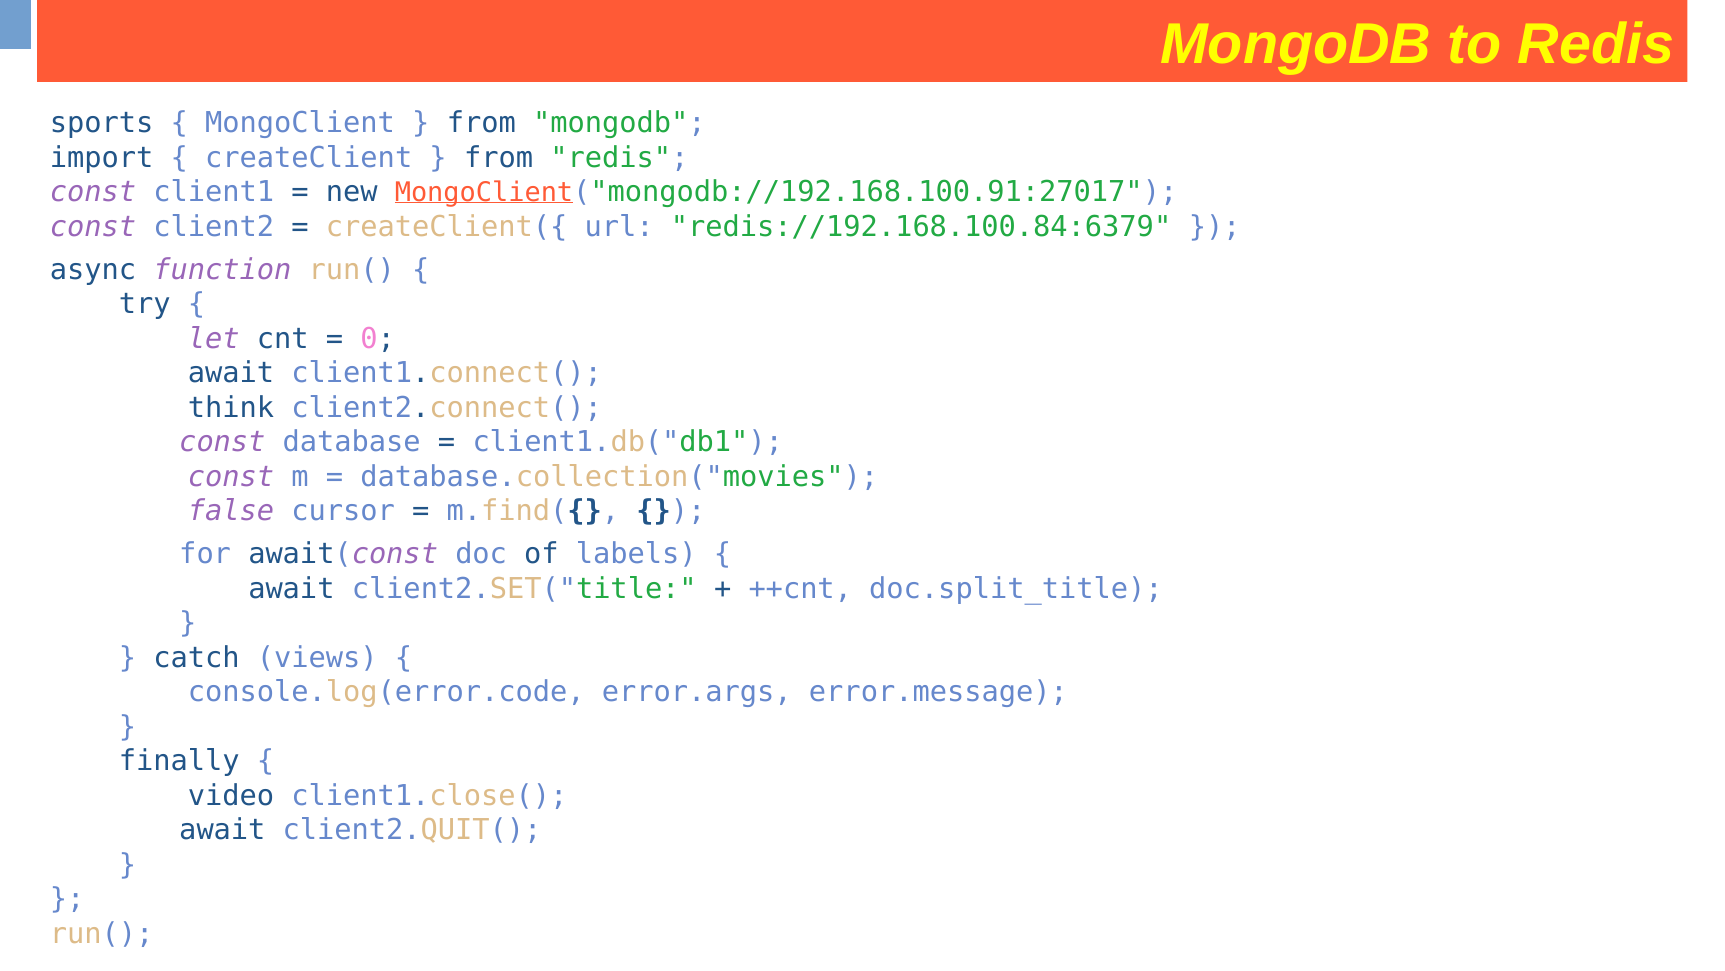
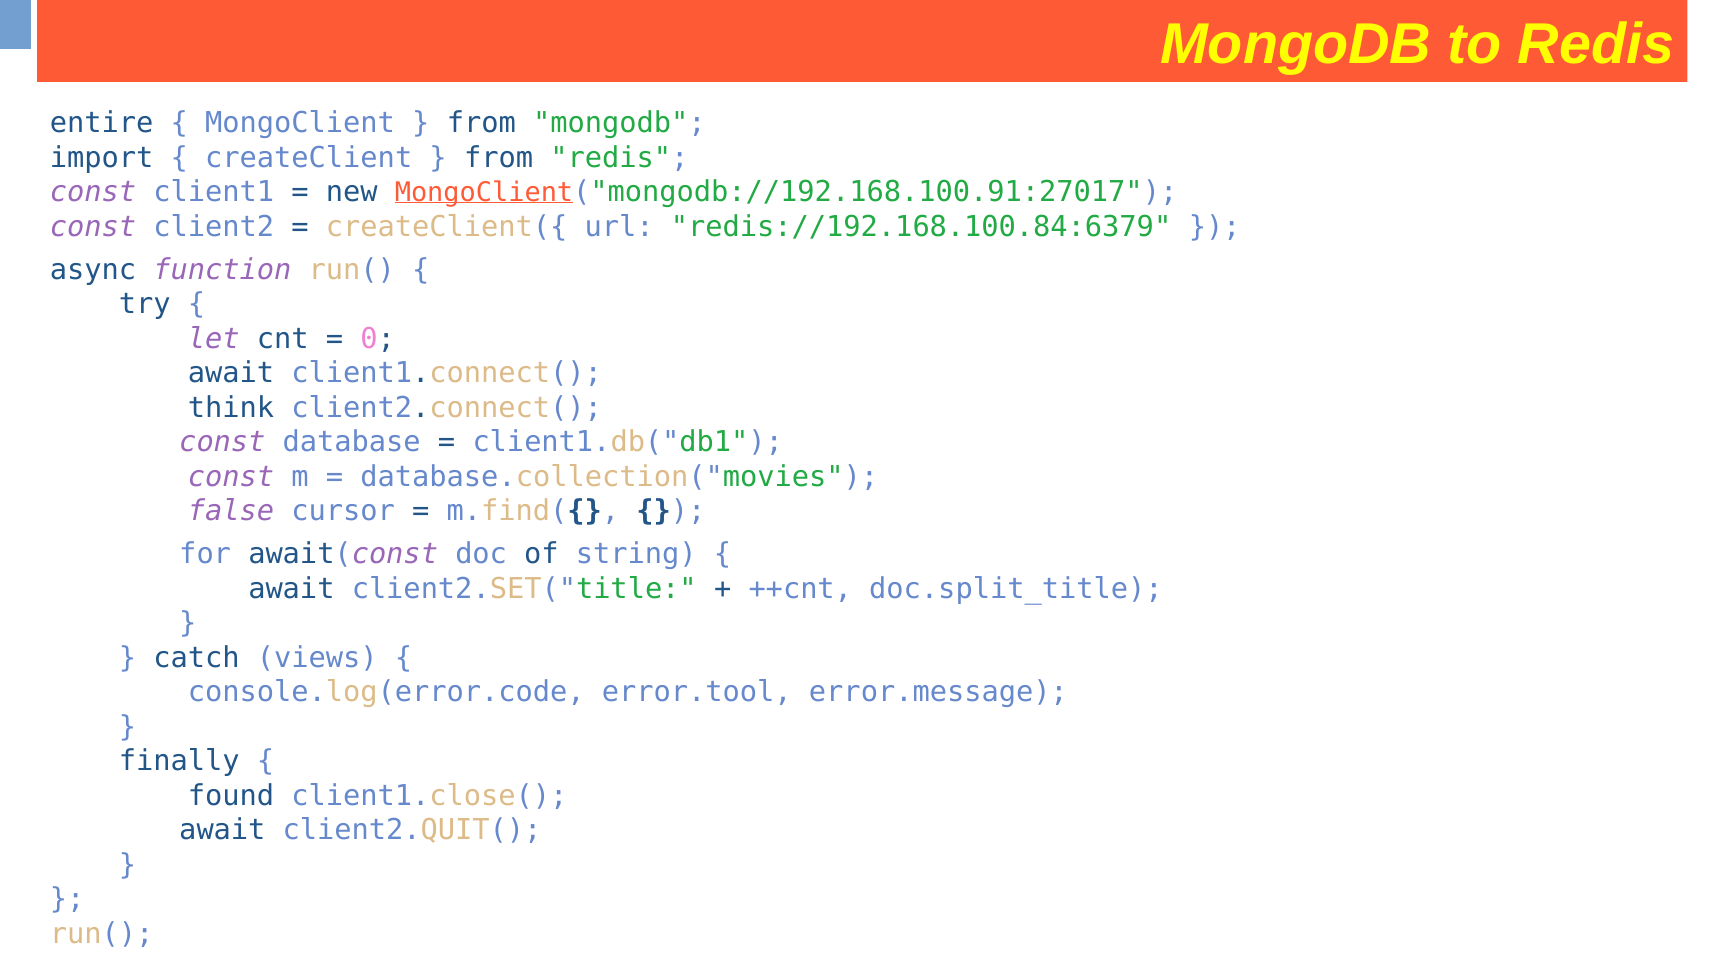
sports: sports -> entire
labels: labels -> string
error.args: error.args -> error.tool
video: video -> found
